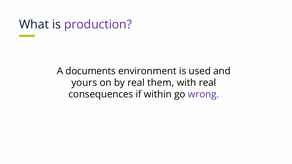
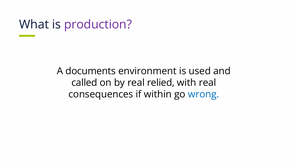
yours: yours -> called
them: them -> relied
wrong colour: purple -> blue
